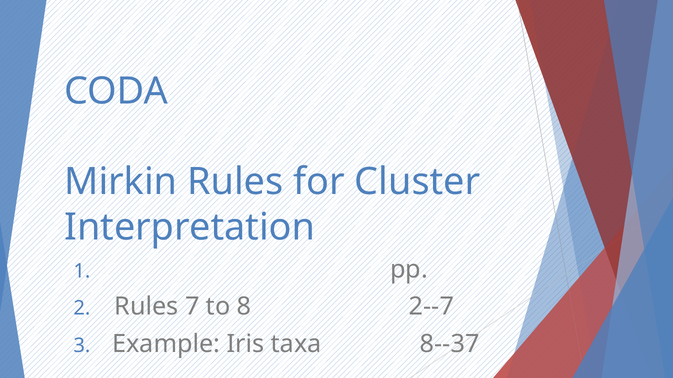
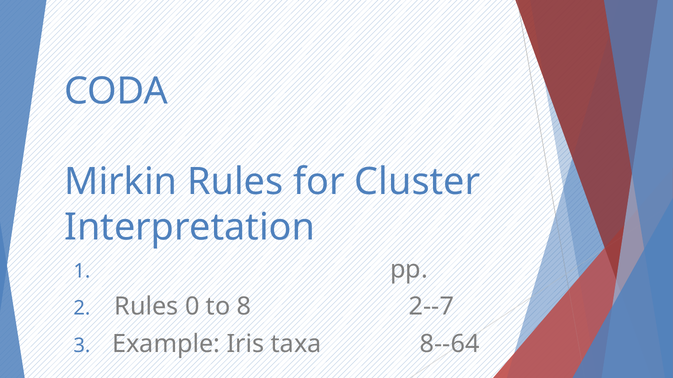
7: 7 -> 0
8--37: 8--37 -> 8--64
